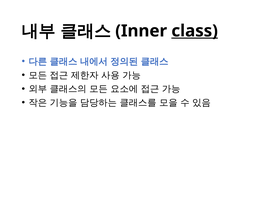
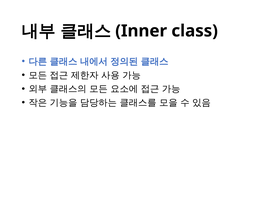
class underline: present -> none
